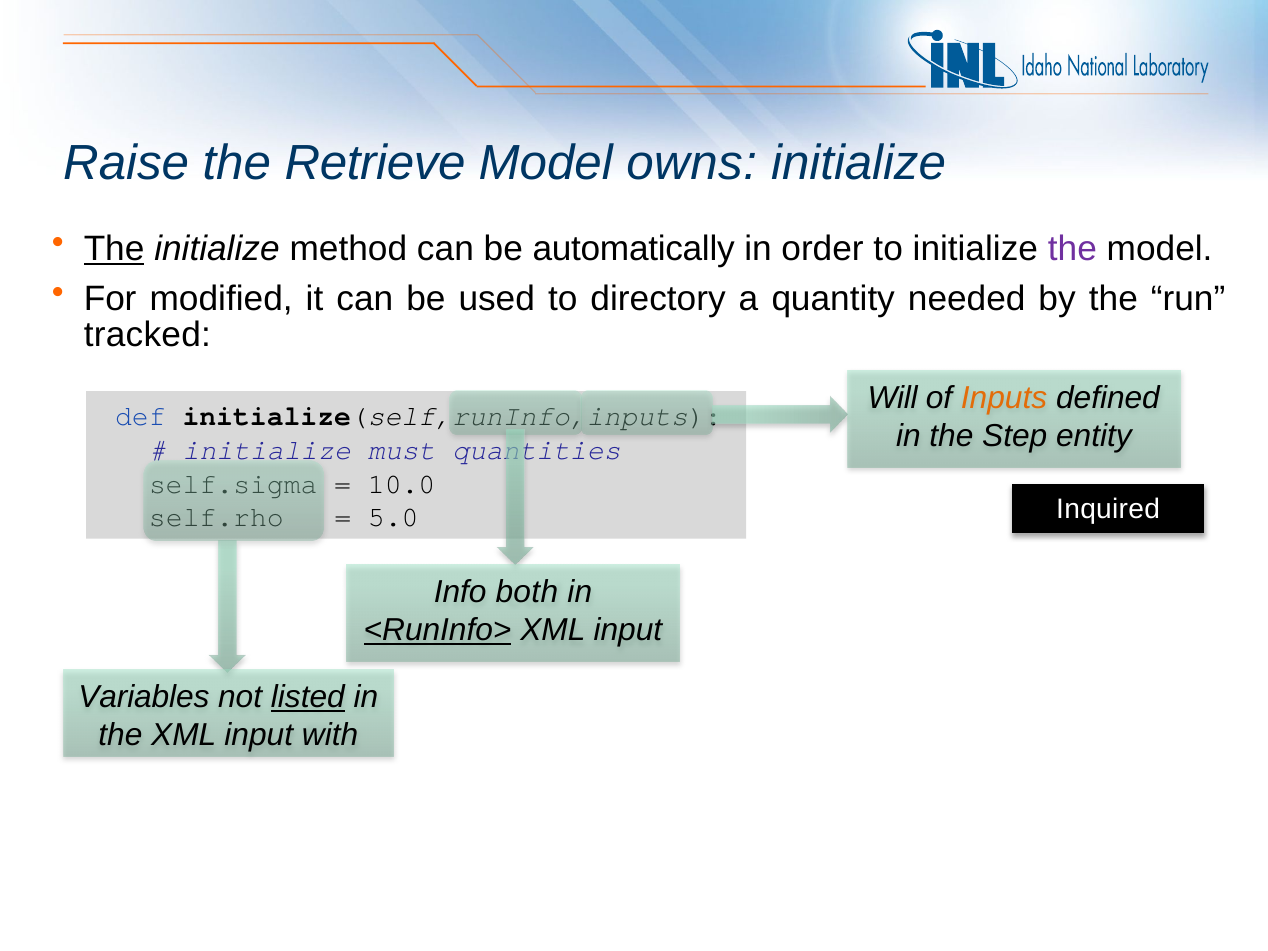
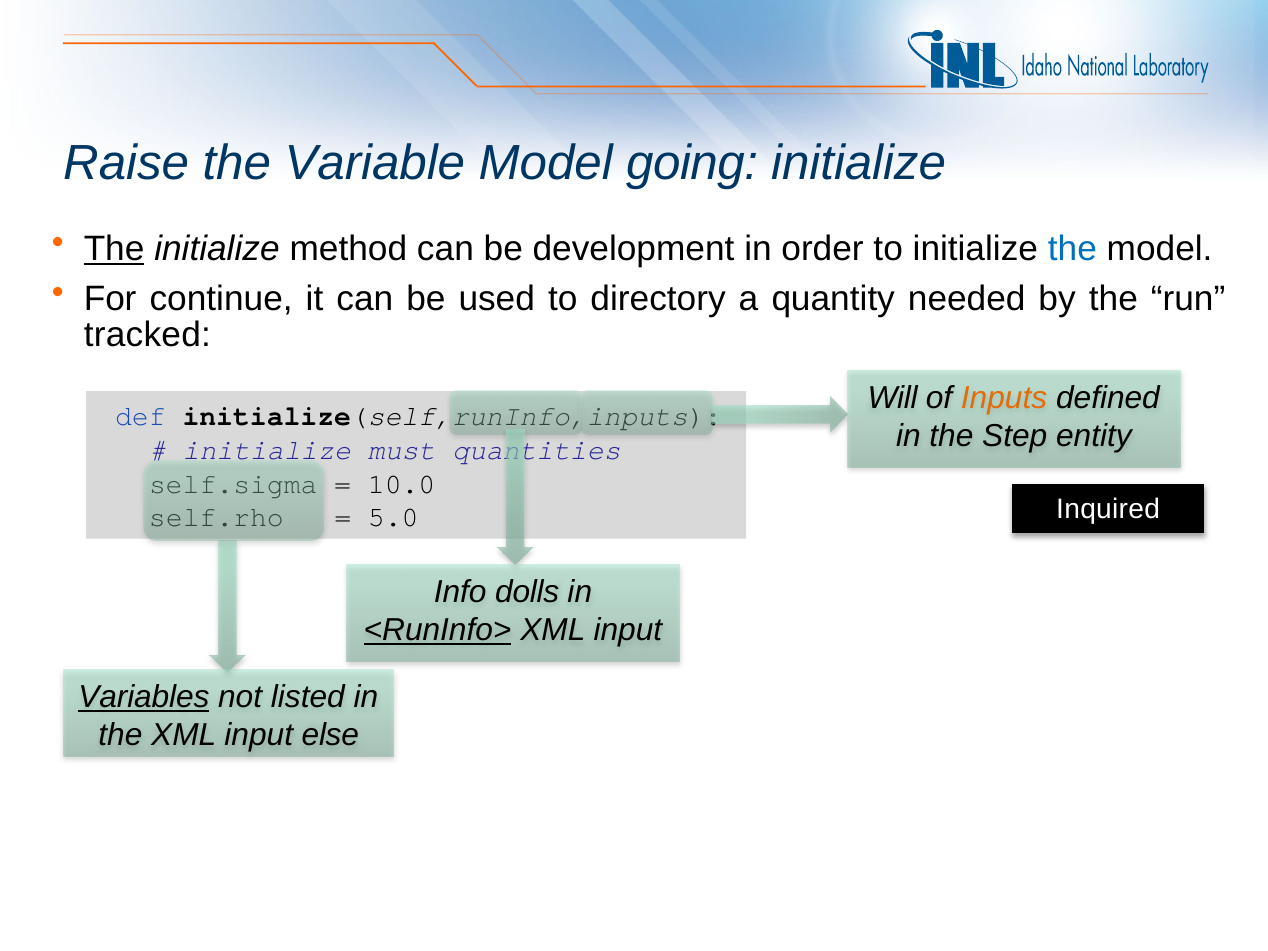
Retrieve: Retrieve -> Variable
owns: owns -> going
automatically: automatically -> development
the at (1072, 249) colour: purple -> blue
modified: modified -> continue
both: both -> dolls
Variables underline: none -> present
listed underline: present -> none
with: with -> else
